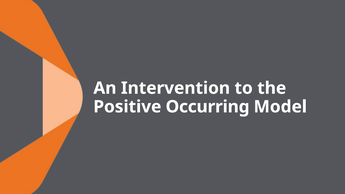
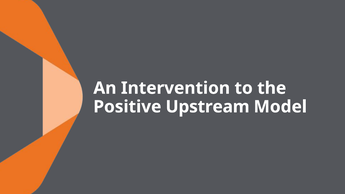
Occurring: Occurring -> Upstream
